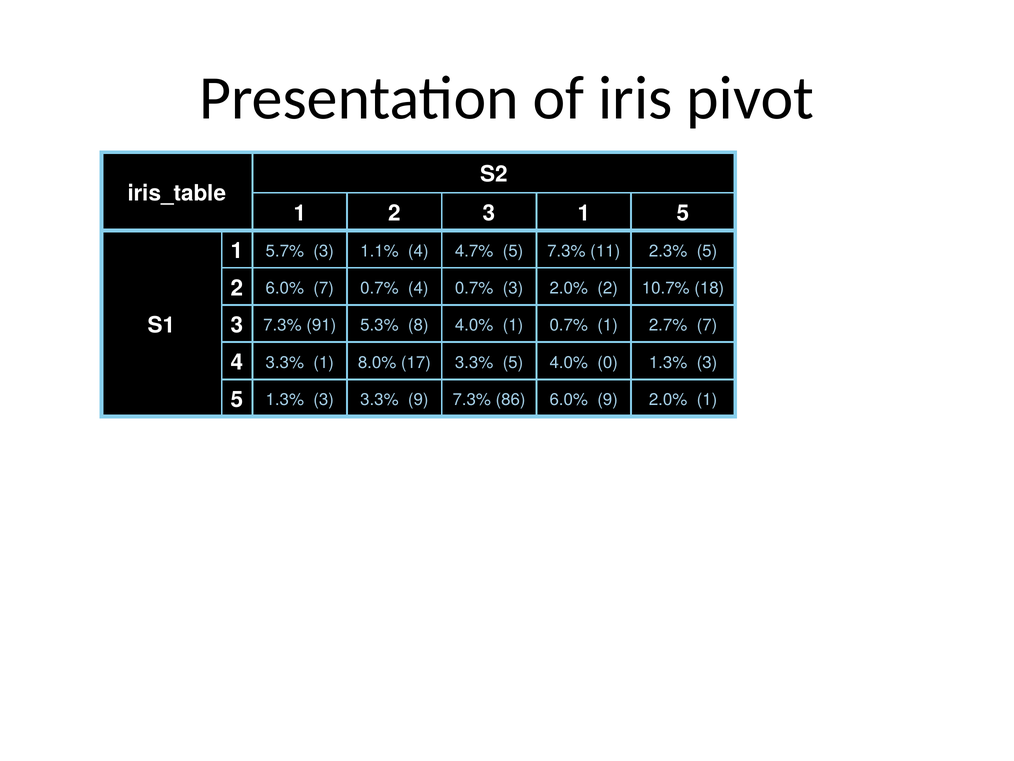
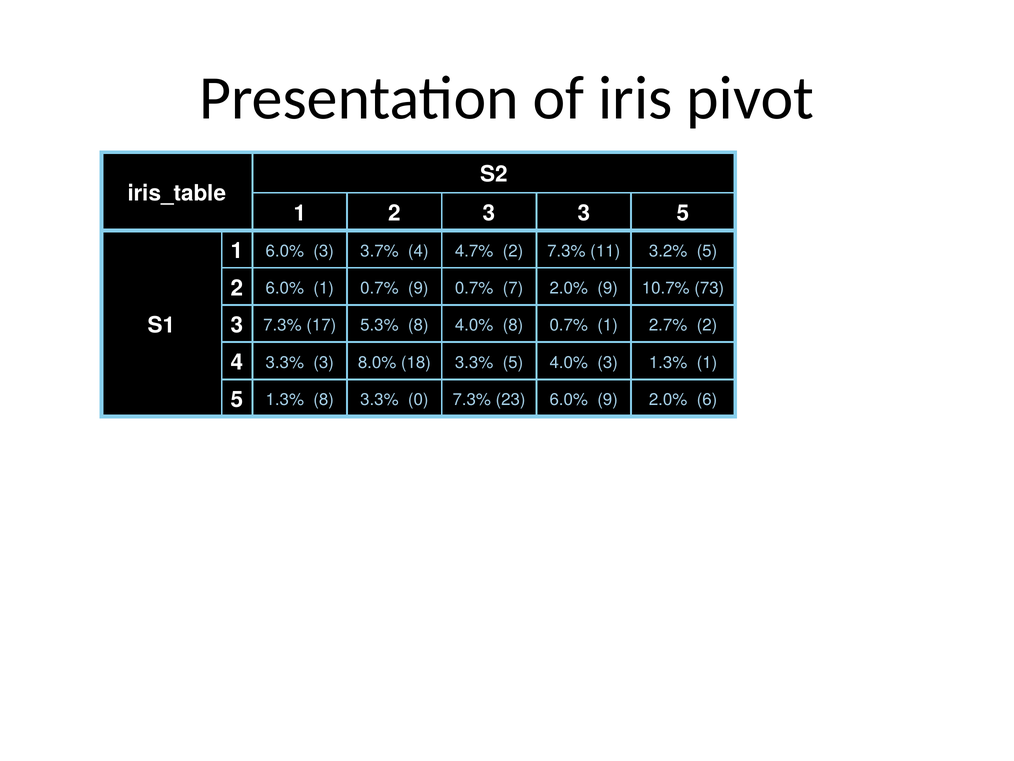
3 1: 1 -> 3
1 5.7%: 5.7% -> 6.0%
1.1%: 1.1% -> 3.7%
4.7% 5: 5 -> 2
2.3%: 2.3% -> 3.2%
6.0% 7: 7 -> 1
0.7% 4: 4 -> 9
0.7% 3: 3 -> 7
2.0% 2: 2 -> 9
18: 18 -> 73
91: 91 -> 17
4.0% 1: 1 -> 8
2.7% 7: 7 -> 2
3.3% 1: 1 -> 3
17: 17 -> 18
4.0% 0: 0 -> 3
3 at (707, 362): 3 -> 1
5 1.3% 3: 3 -> 8
3.3% 9: 9 -> 0
86: 86 -> 23
2.0% 1: 1 -> 6
